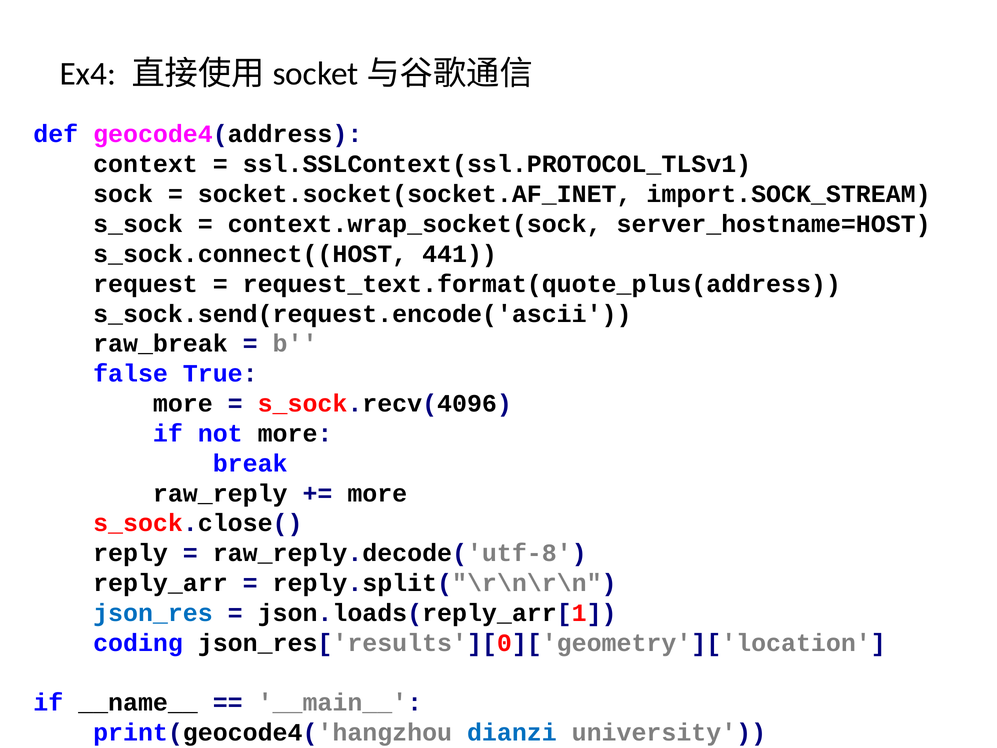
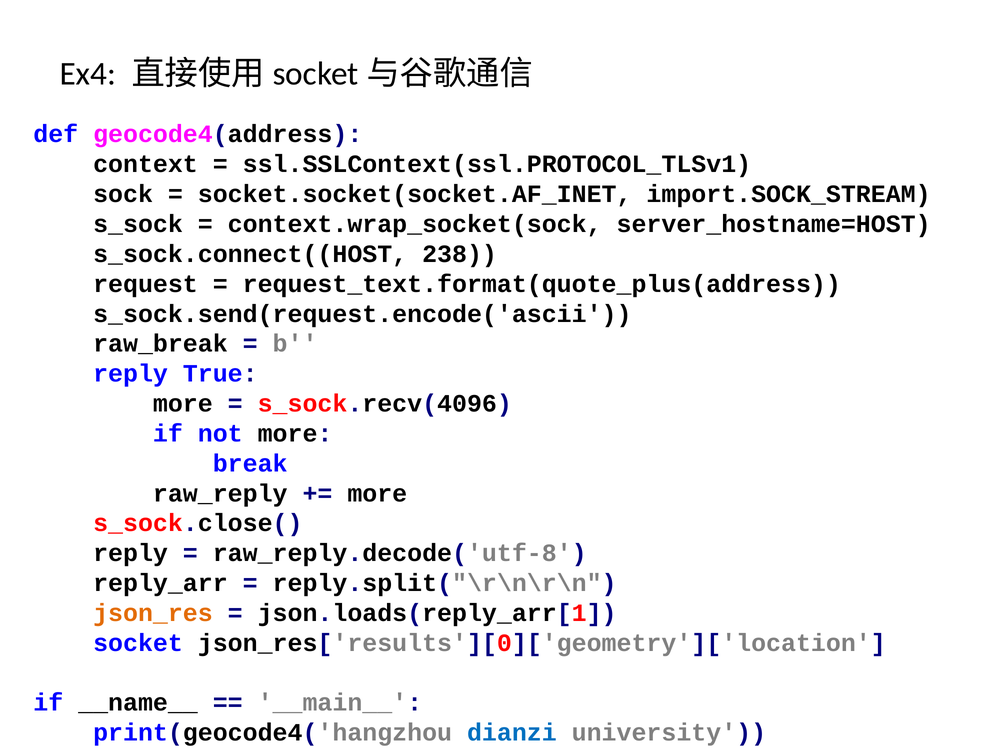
441: 441 -> 238
false at (131, 373): false -> reply
json_res colour: blue -> orange
coding: coding -> socket
